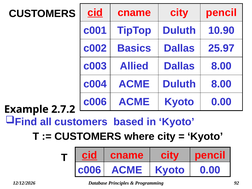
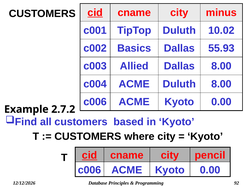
city pencil: pencil -> minus
10.90: 10.90 -> 10.02
25.97: 25.97 -> 55.93
